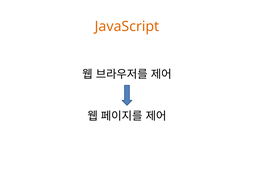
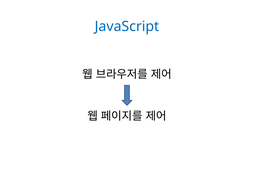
JavaScript colour: orange -> blue
